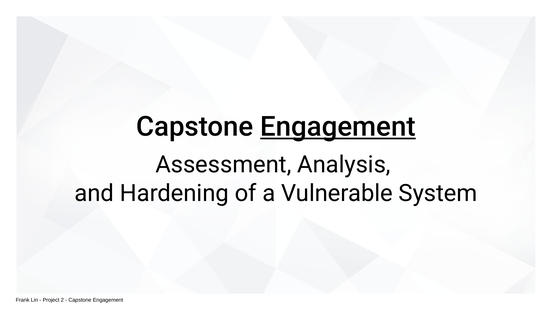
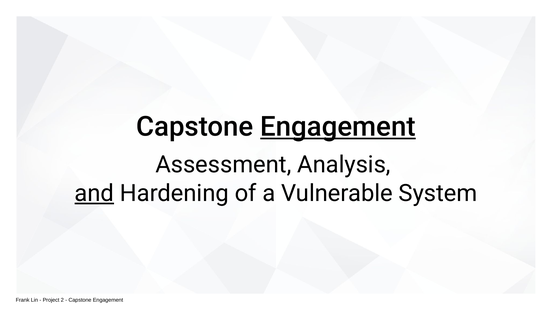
and underline: none -> present
